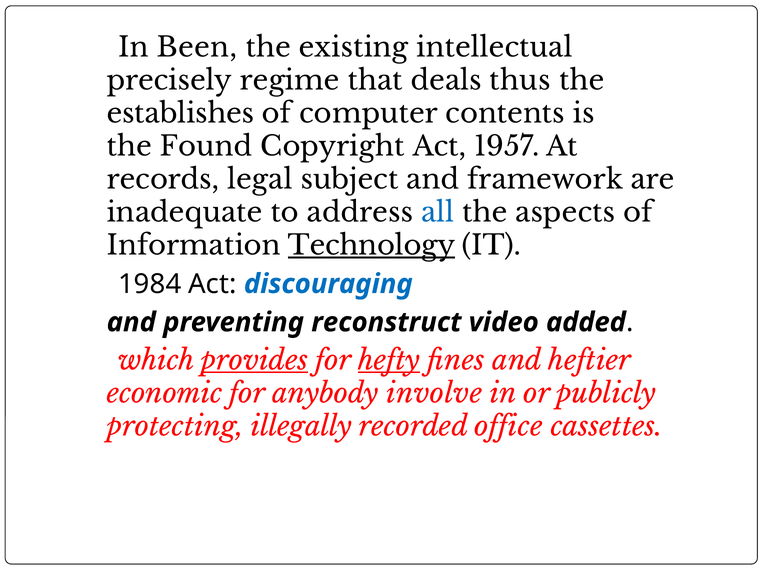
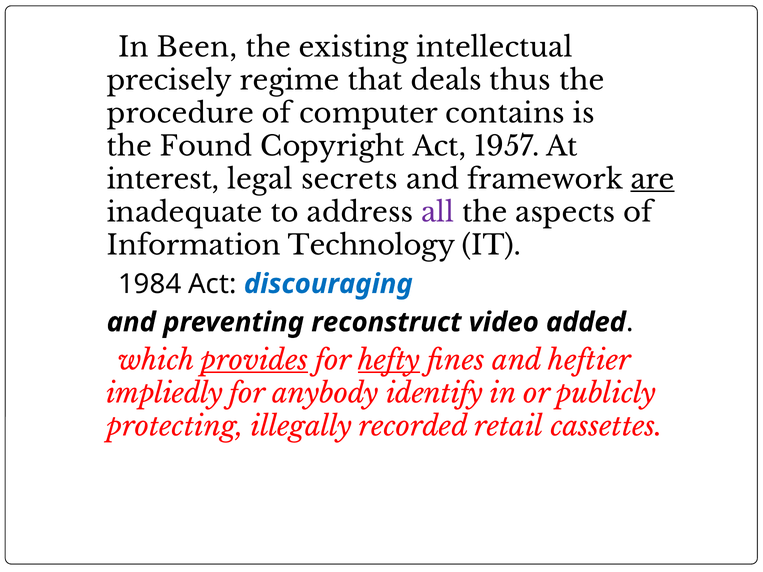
establishes: establishes -> procedure
contents: contents -> contains
records: records -> interest
subject: subject -> secrets
are underline: none -> present
all colour: blue -> purple
Technology underline: present -> none
economic: economic -> impliedly
involve: involve -> identify
office: office -> retail
